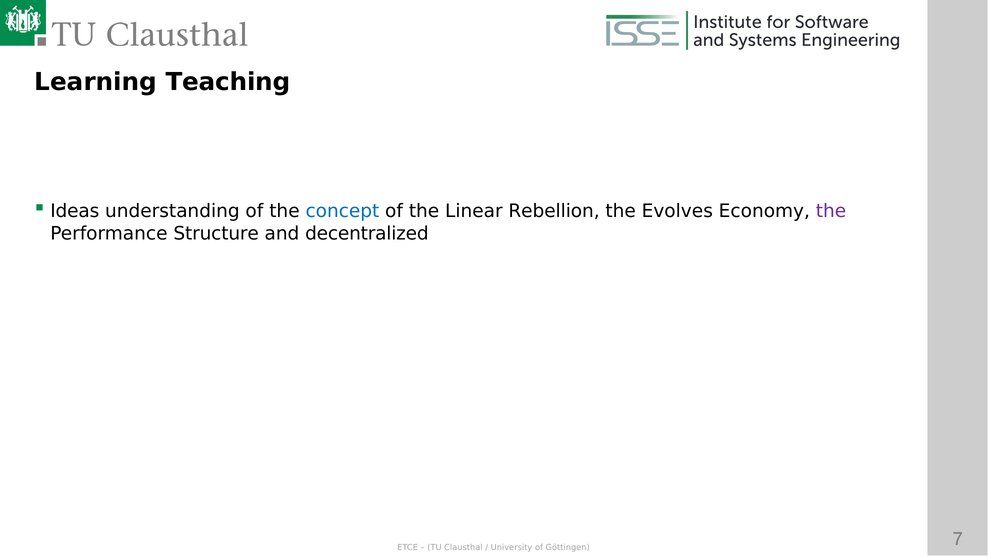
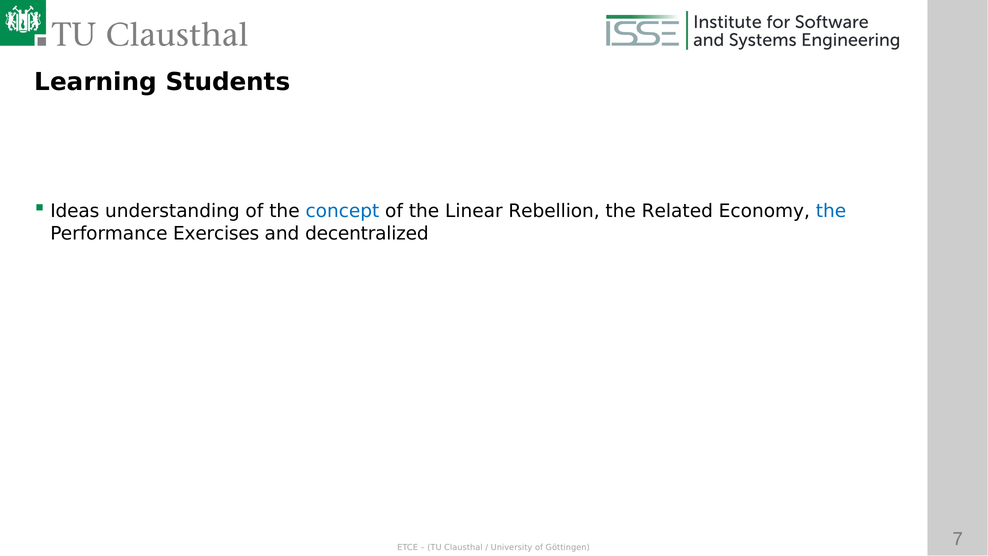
Teaching: Teaching -> Students
Evolves: Evolves -> Related
the at (831, 211) colour: purple -> blue
Structure: Structure -> Exercises
